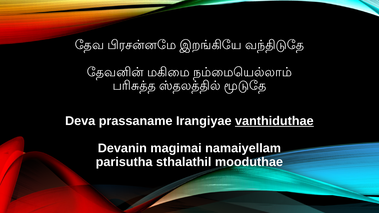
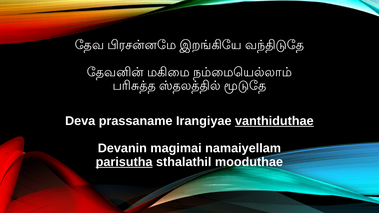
parisutha underline: none -> present
